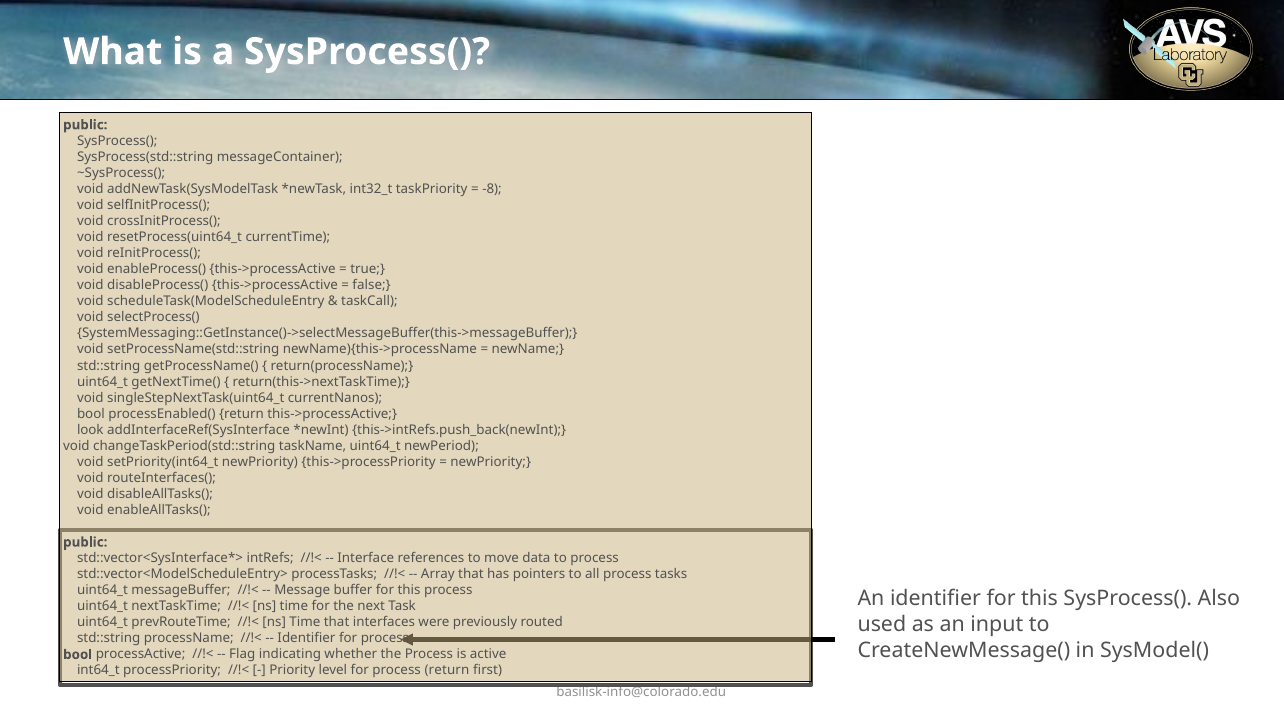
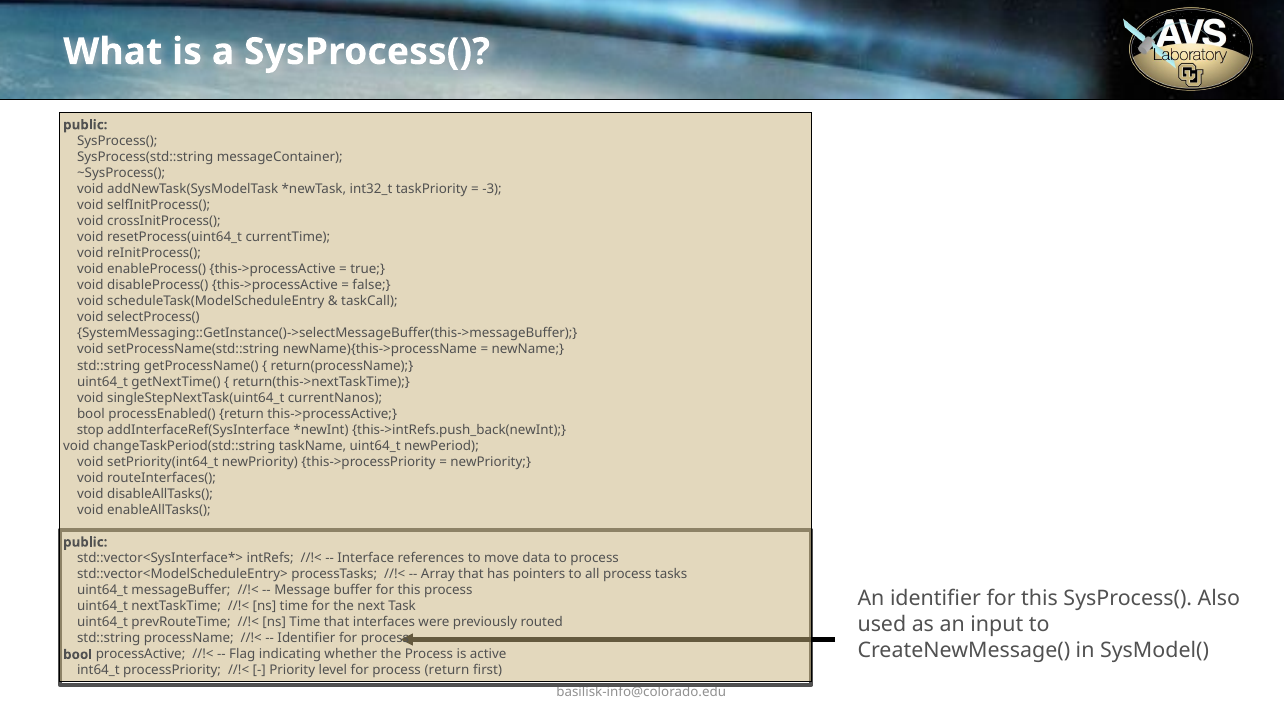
-8: -8 -> -3
look: look -> stop
